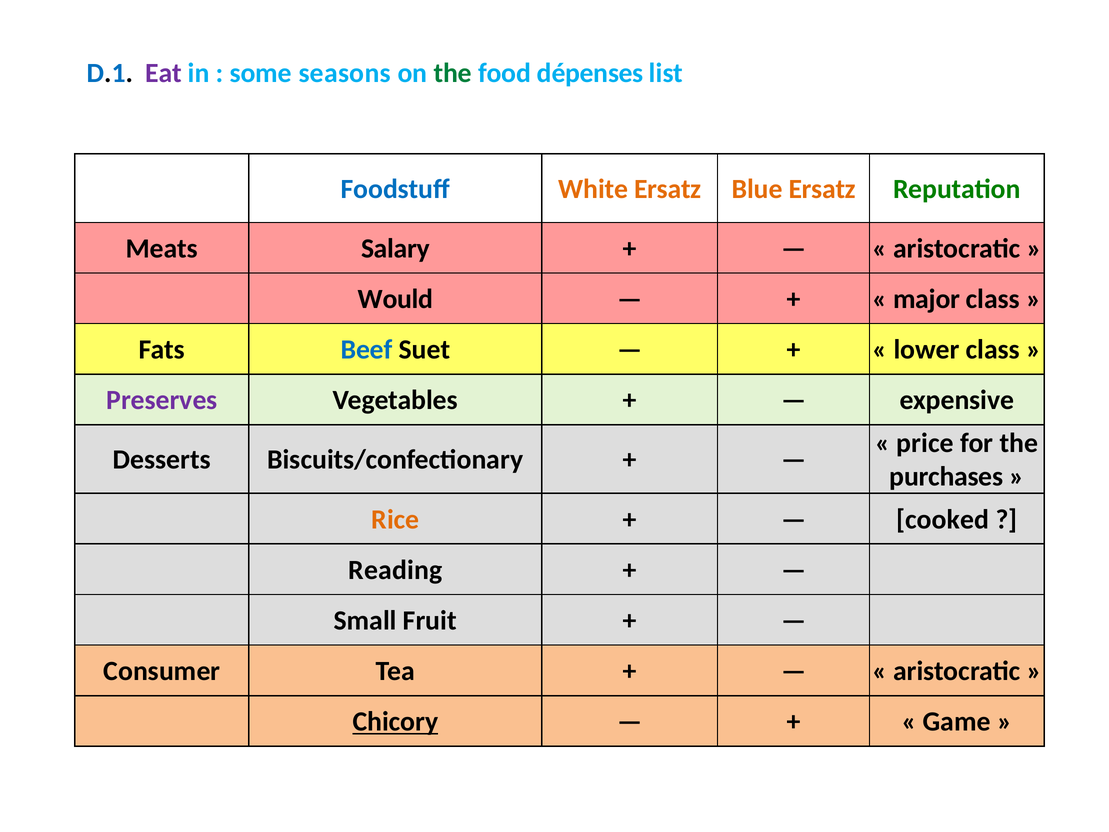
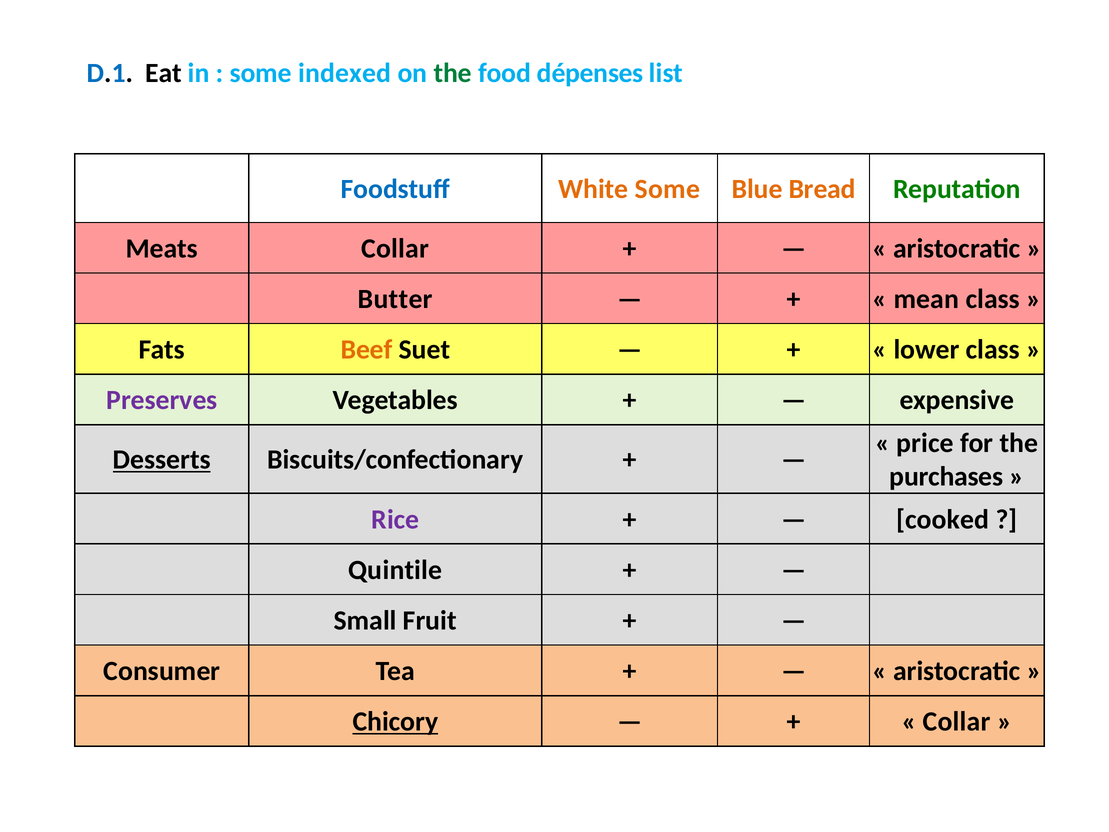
Eat colour: purple -> black
seasons: seasons -> indexed
White Ersatz: Ersatz -> Some
Blue Ersatz: Ersatz -> Bread
Meats Salary: Salary -> Collar
Would: Would -> Butter
major: major -> mean
Beef colour: blue -> orange
Desserts underline: none -> present
Rice colour: orange -> purple
Reading: Reading -> Quintile
Game at (957, 721): Game -> Collar
